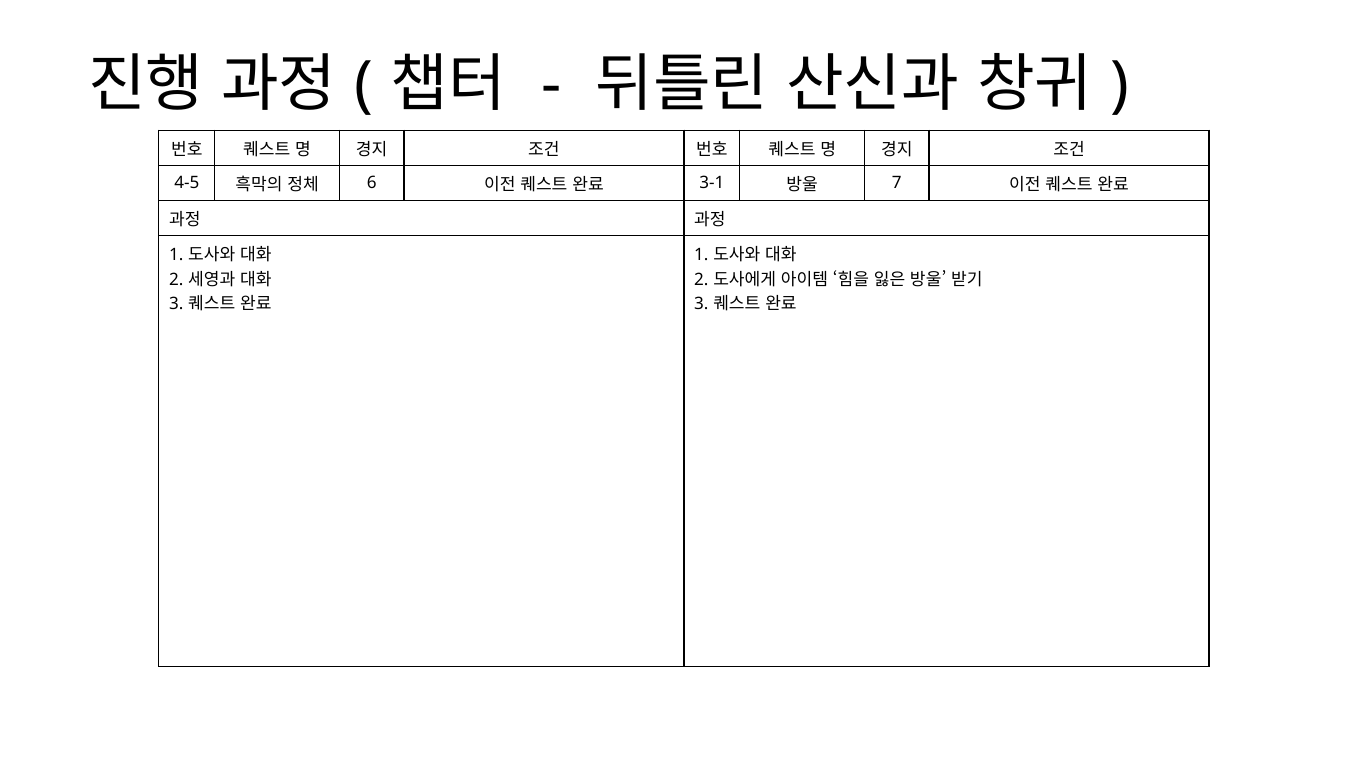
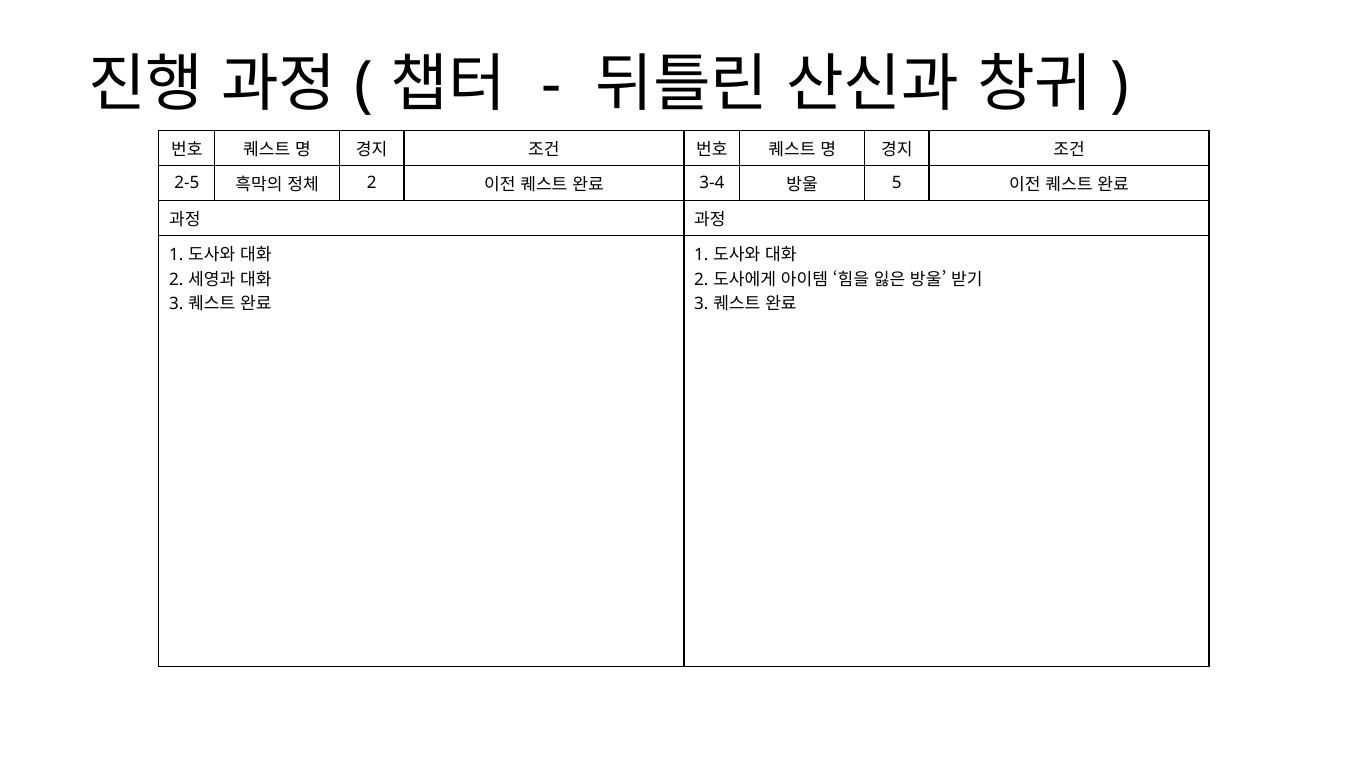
4-5: 4-5 -> 2-5
6 at (372, 183): 6 -> 2
3-1: 3-1 -> 3-4
7: 7 -> 5
